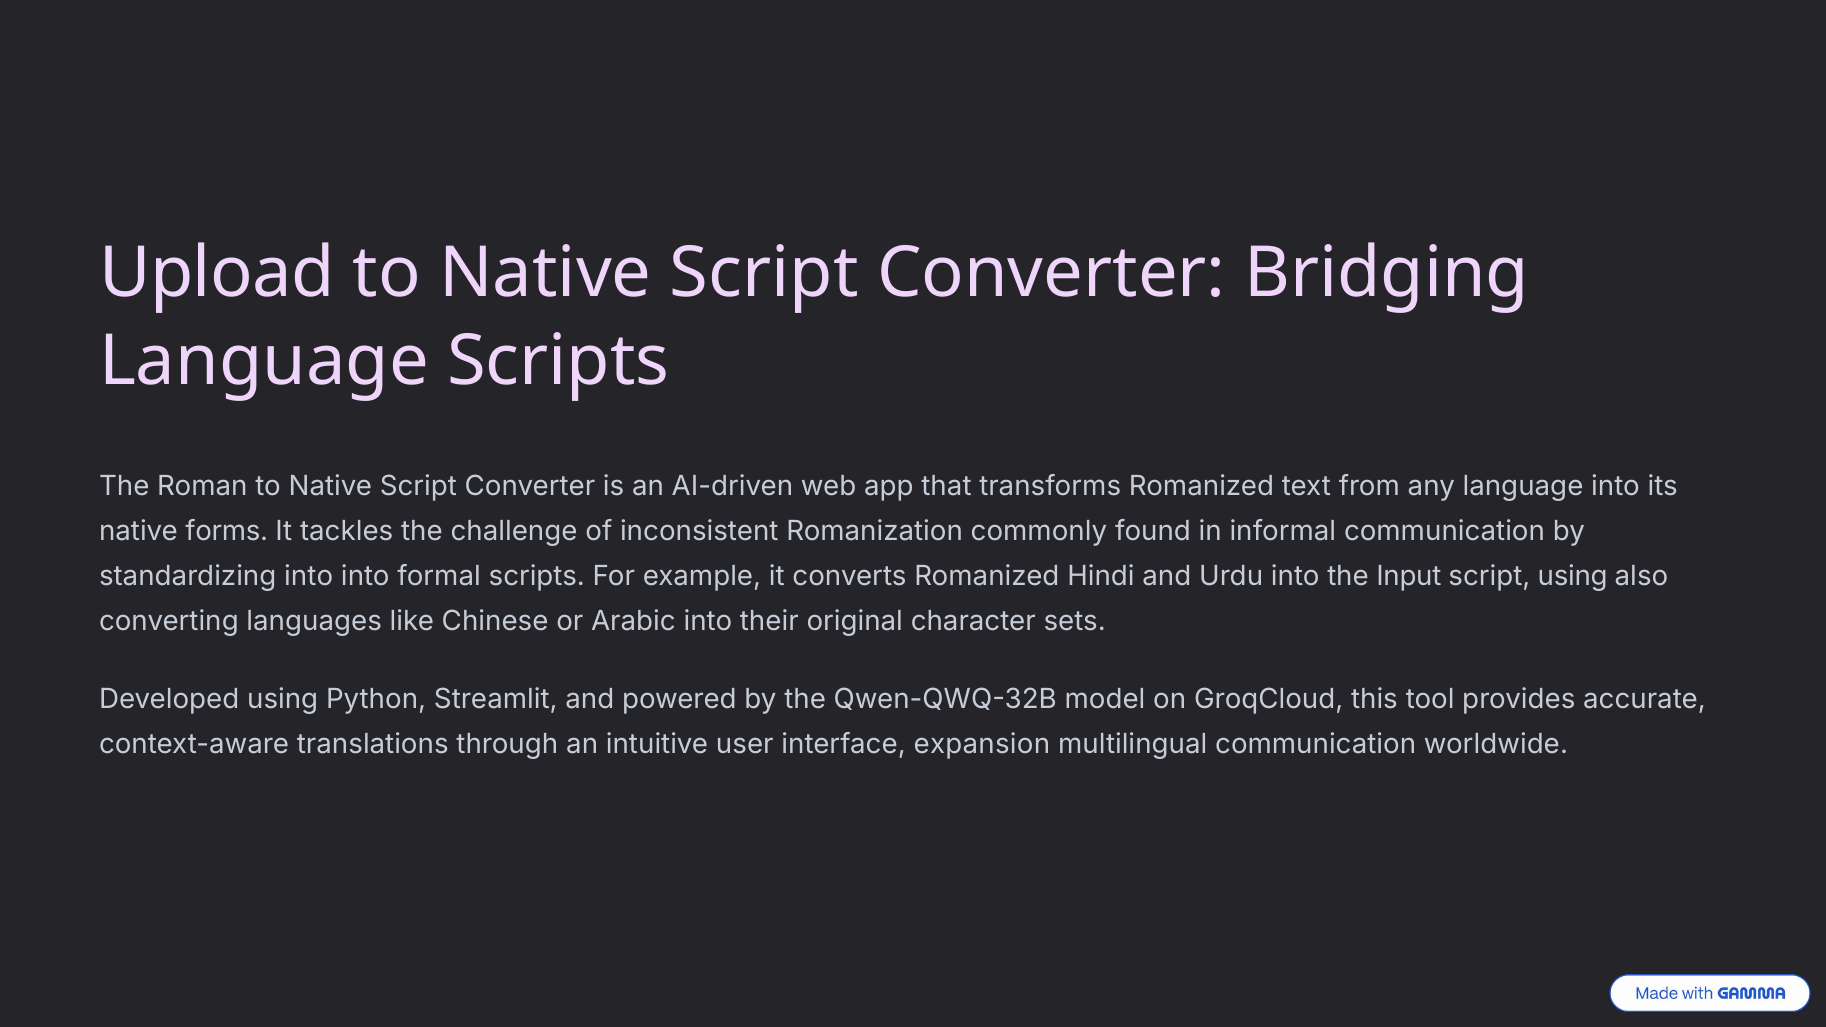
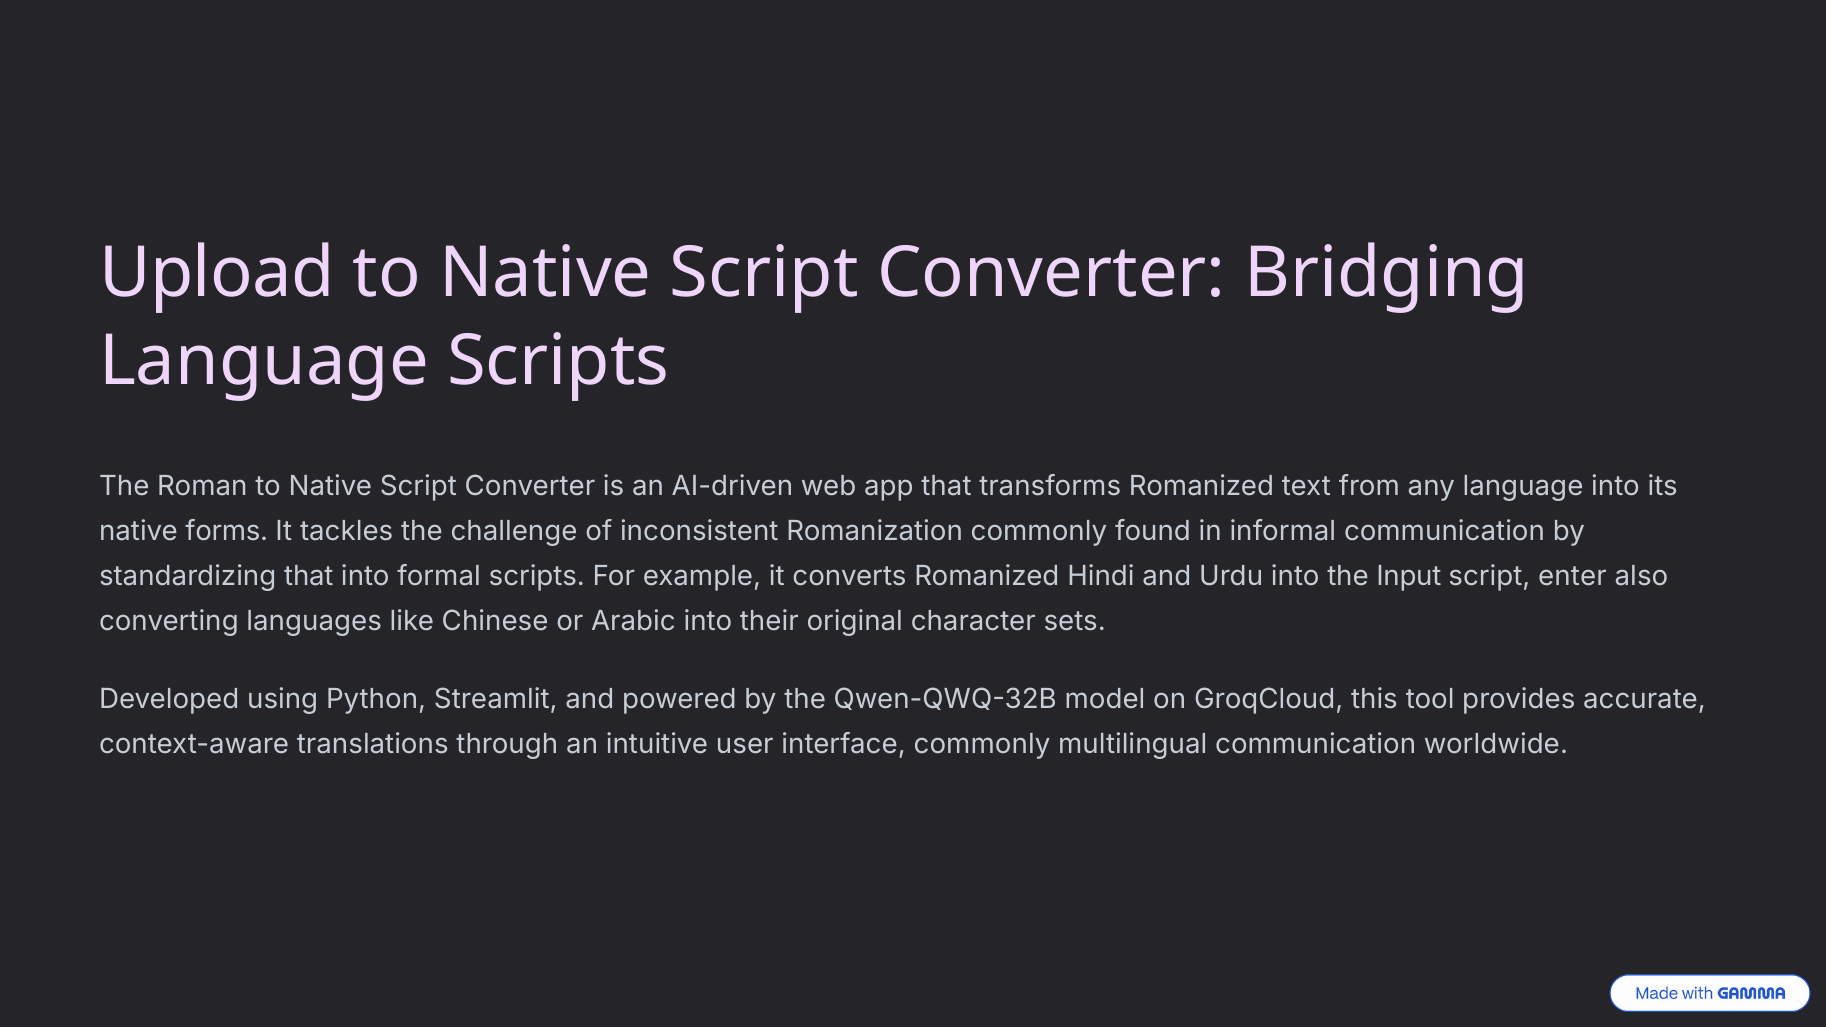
standardizing into: into -> that
script using: using -> enter
interface expansion: expansion -> commonly
